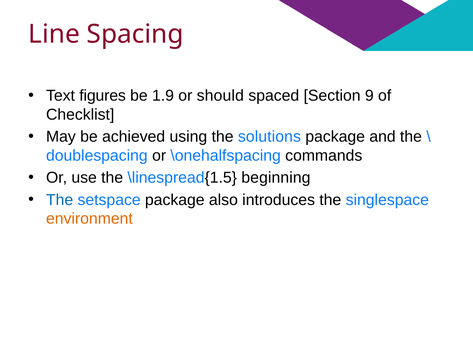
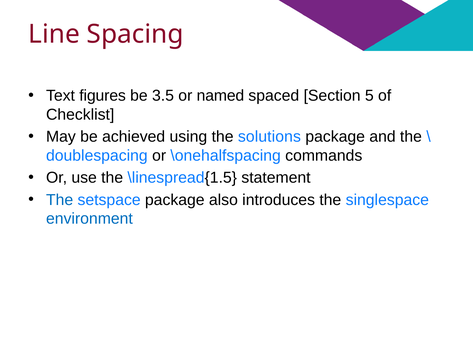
1.9: 1.9 -> 3.5
should: should -> named
9: 9 -> 5
beginning: beginning -> statement
environment colour: orange -> blue
